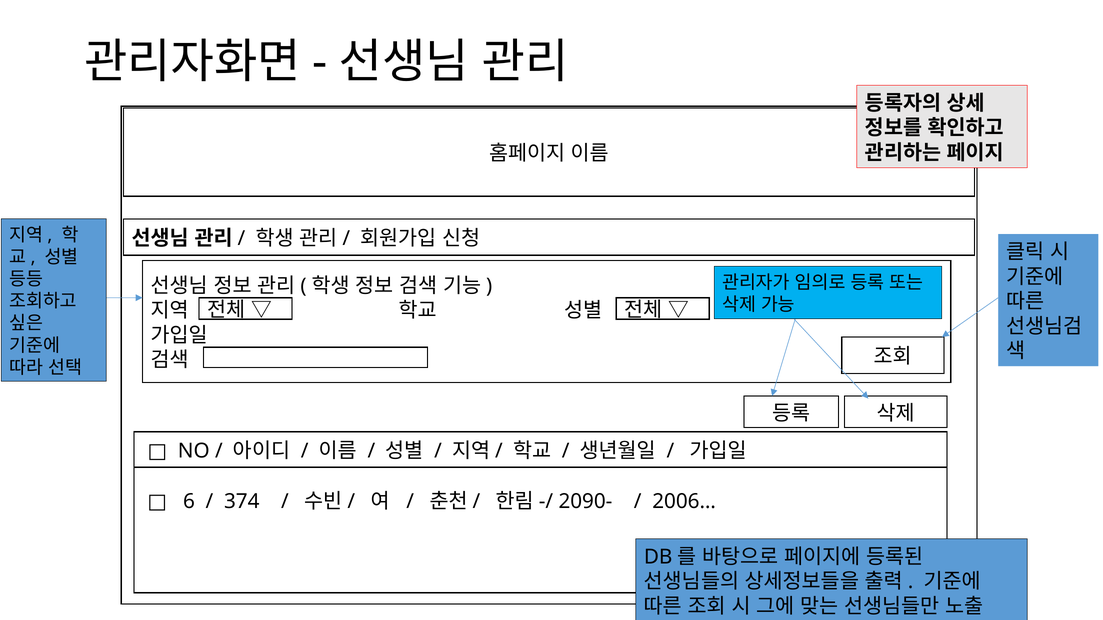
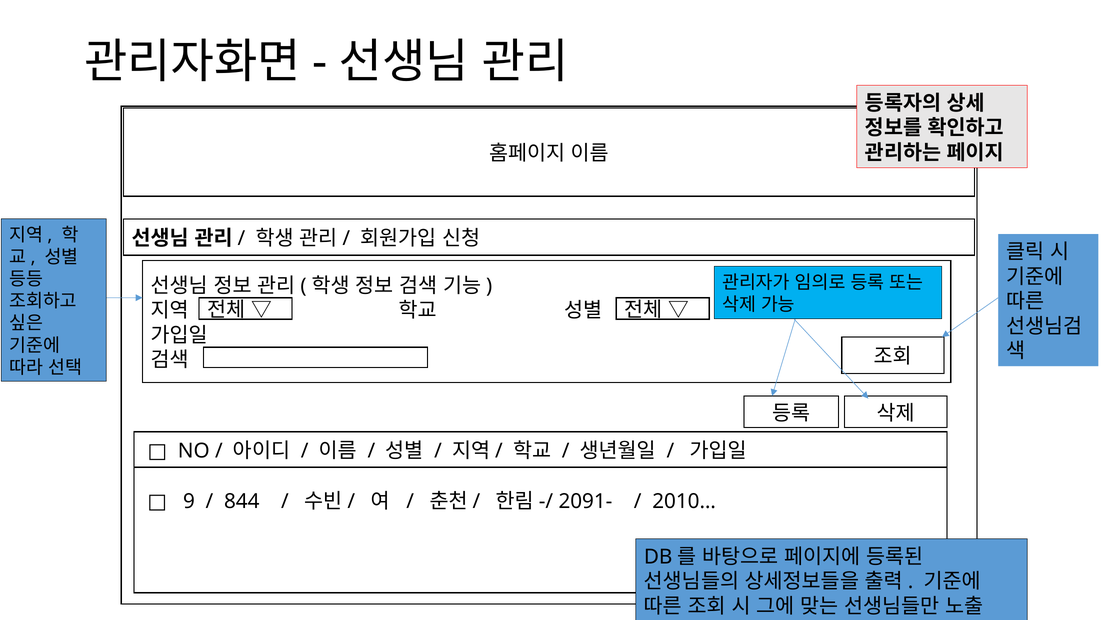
6: 6 -> 9
374: 374 -> 844
2090-: 2090- -> 2091-
2006…: 2006… -> 2010…
